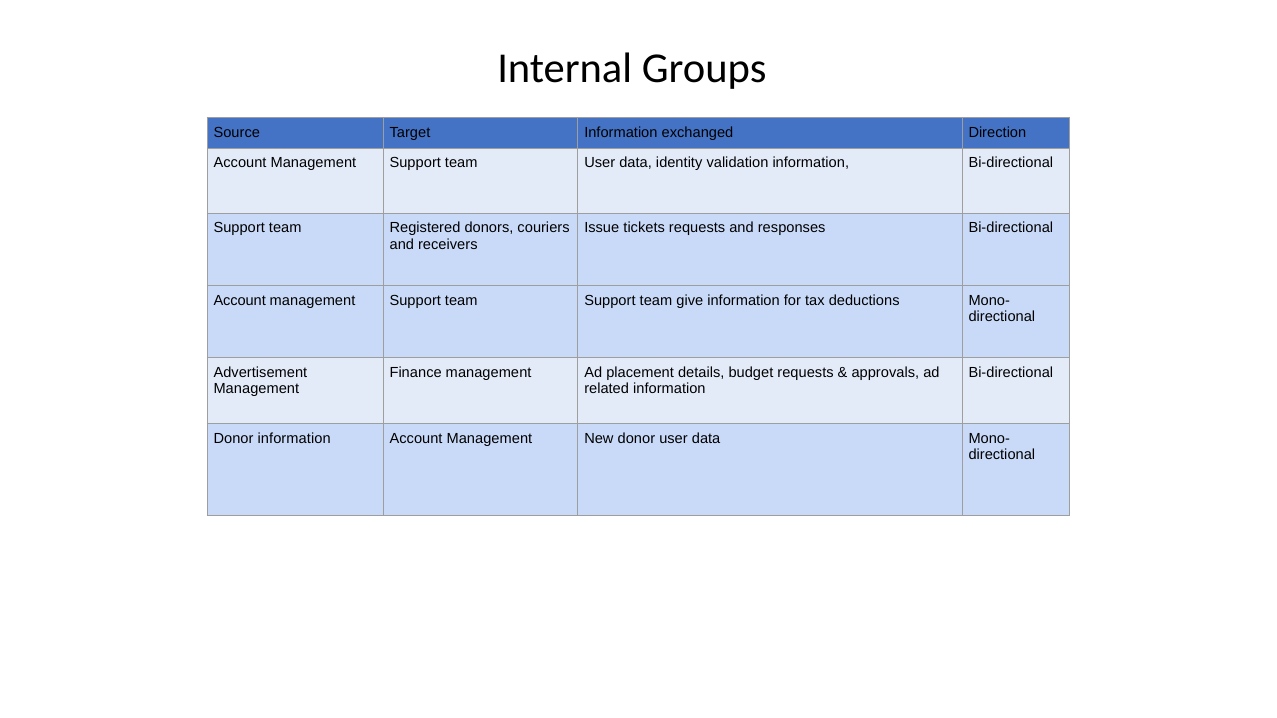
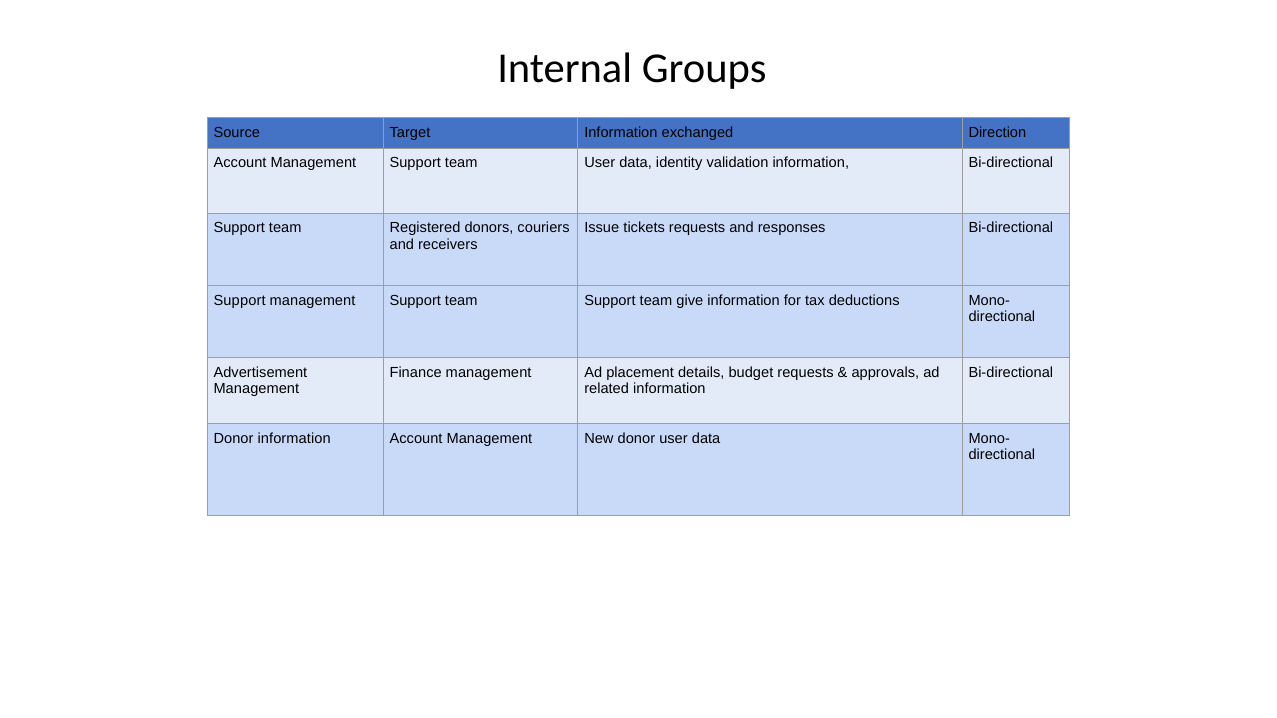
Account at (240, 300): Account -> Support
